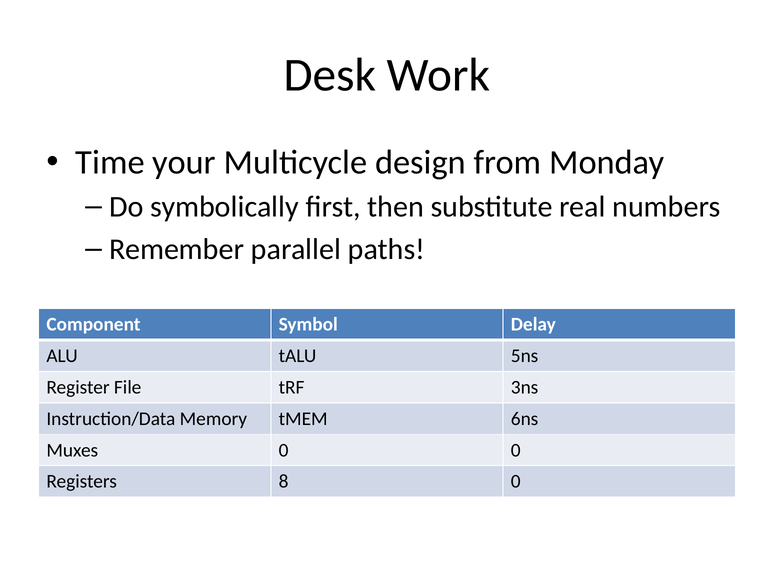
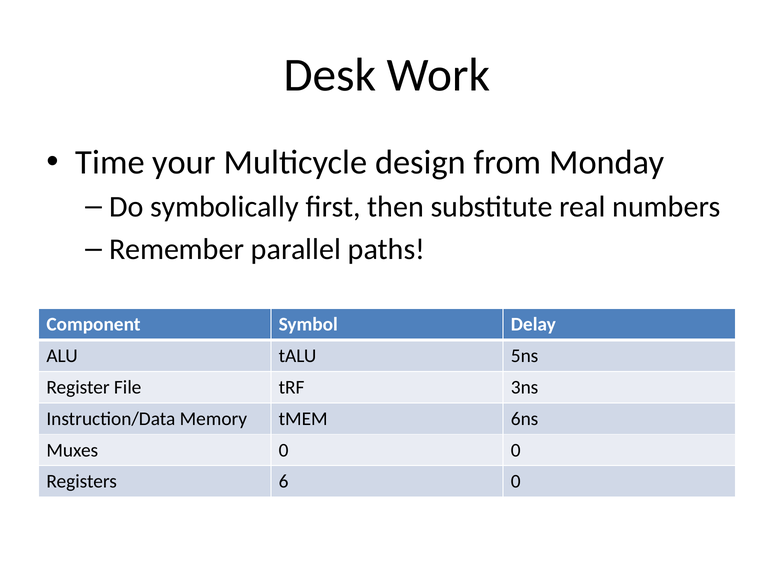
8: 8 -> 6
